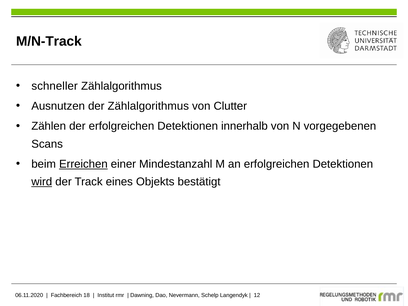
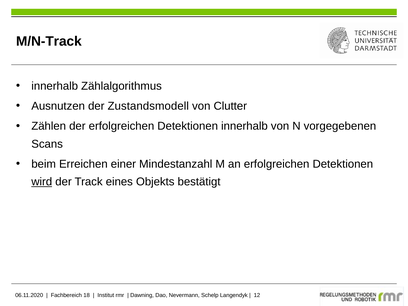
schneller at (55, 86): schneller -> innerhalb
der Zählalgorithmus: Zählalgorithmus -> Zustandsmodell
Erreichen underline: present -> none
